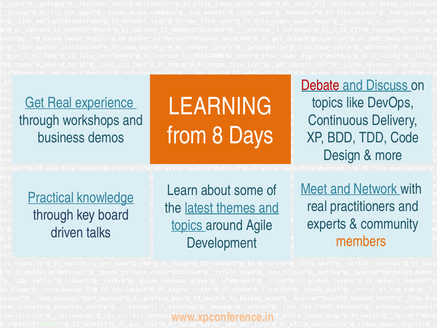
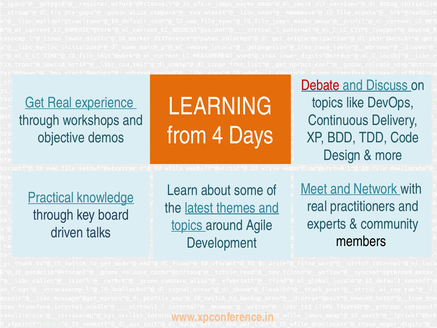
8: 8 -> 4
business: business -> objective
members colour: orange -> black
